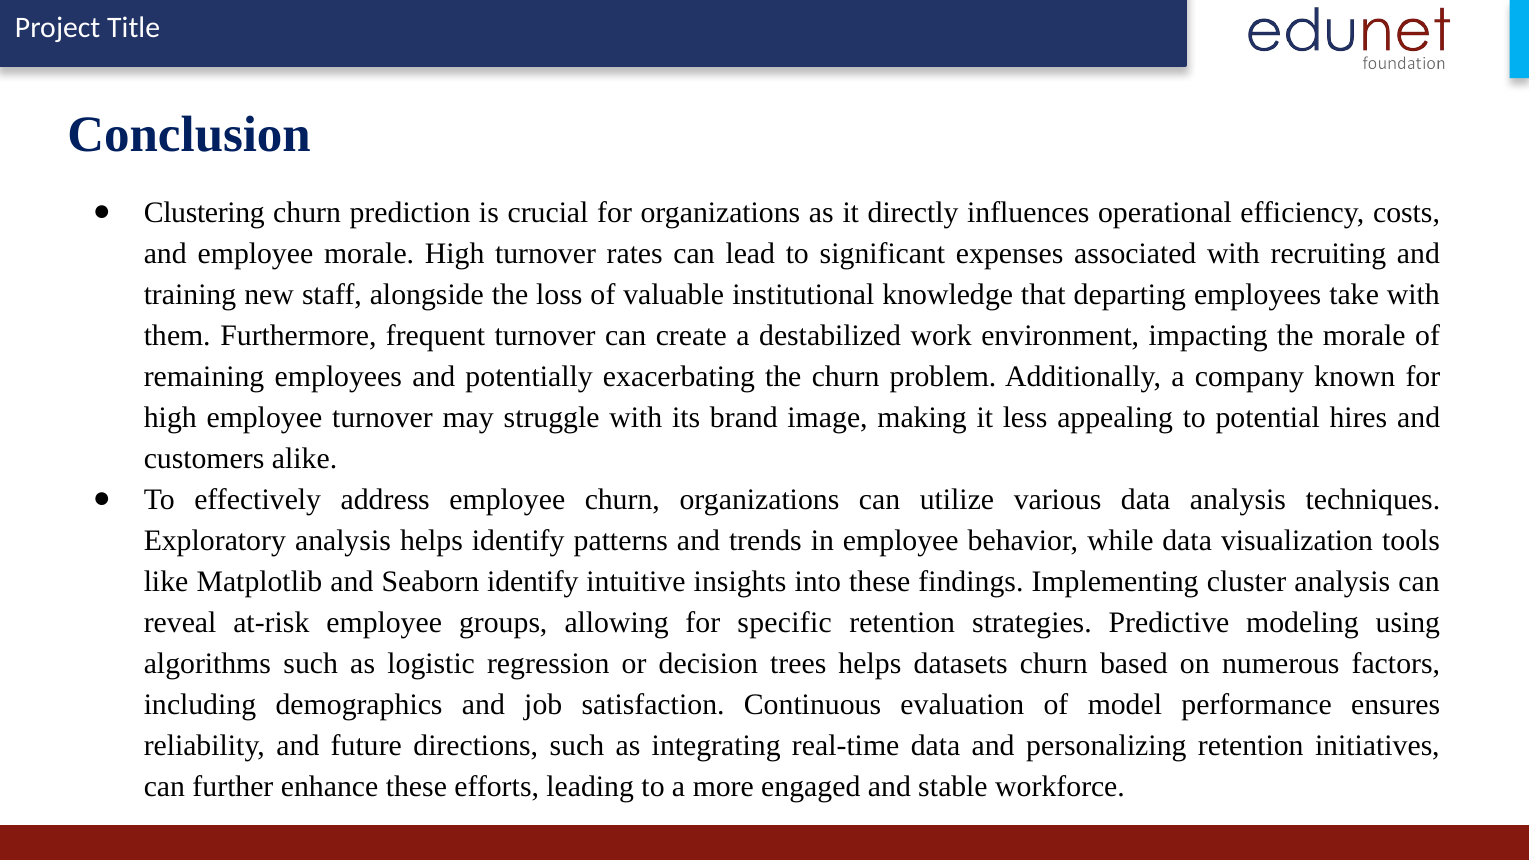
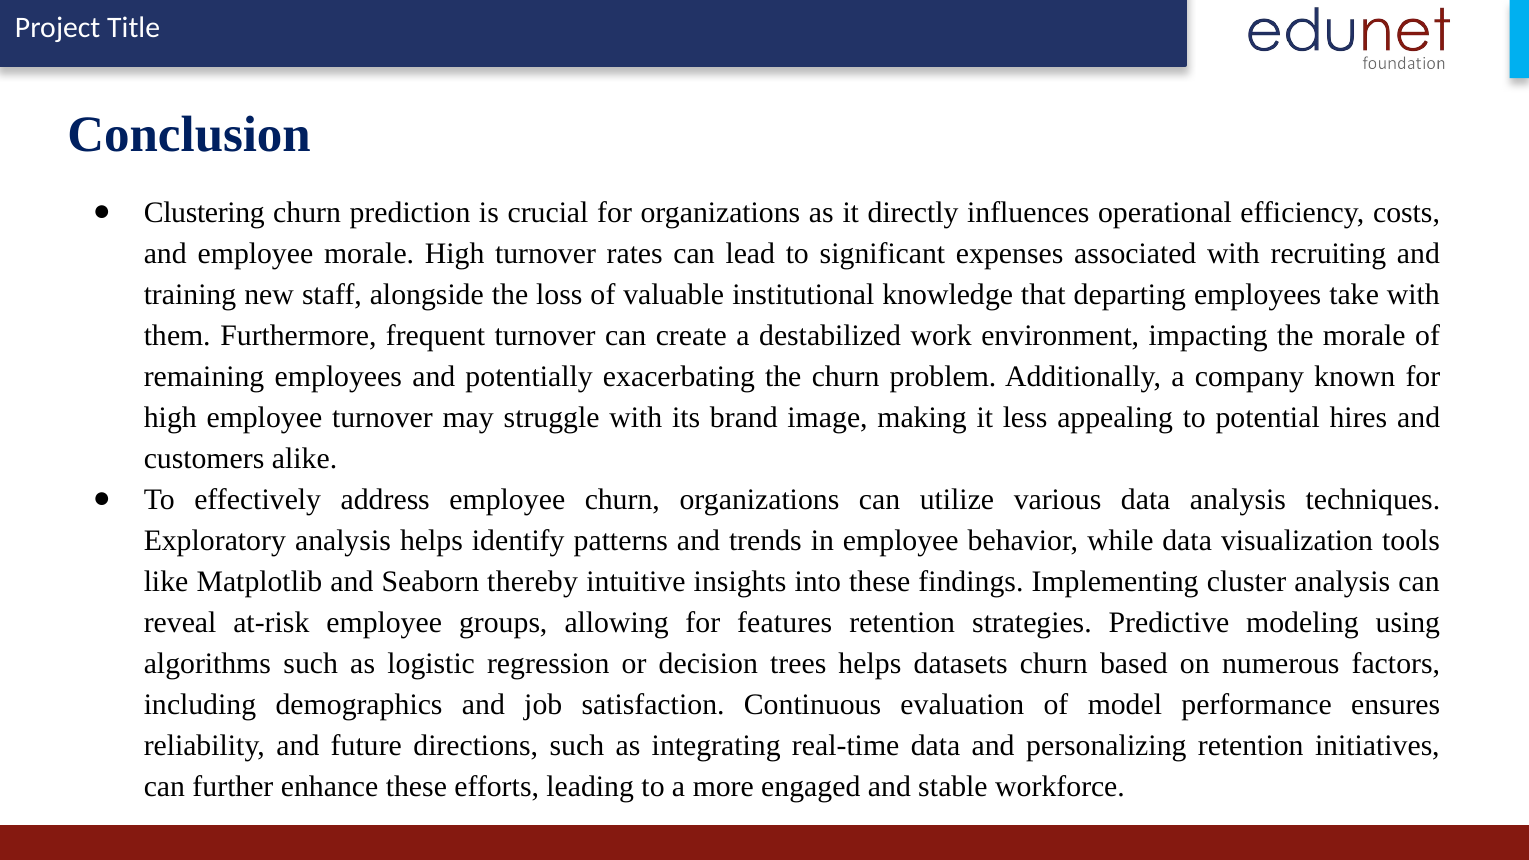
Seaborn identify: identify -> thereby
specific: specific -> features
